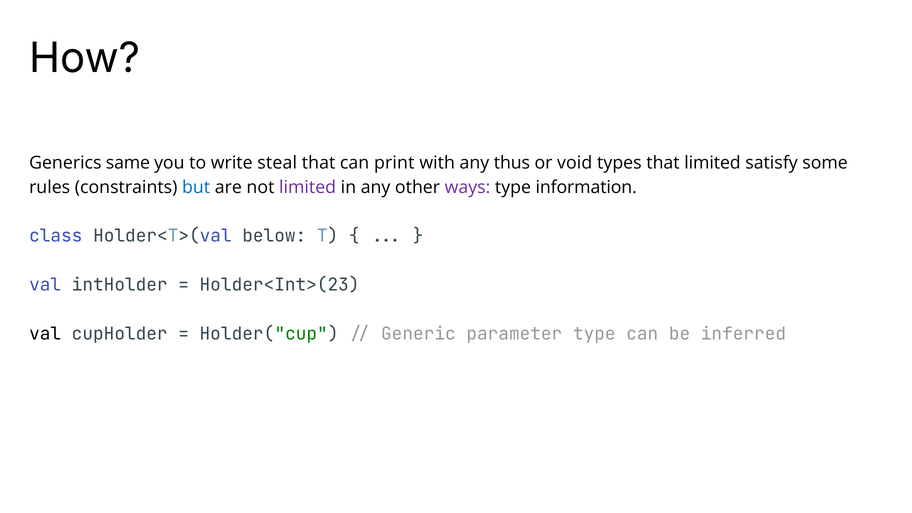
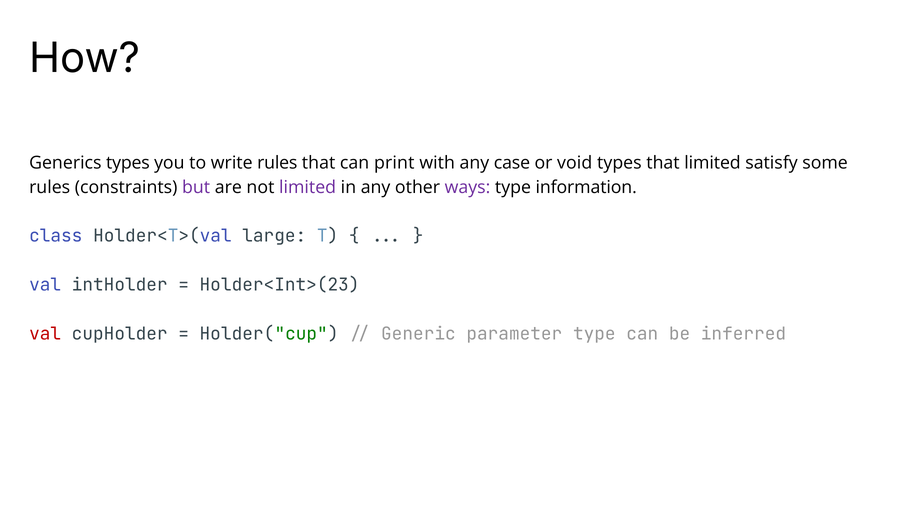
Generics same: same -> types
write steal: steal -> rules
thus: thus -> case
but colour: blue -> purple
below: below -> large
val at (45, 334) colour: black -> red
